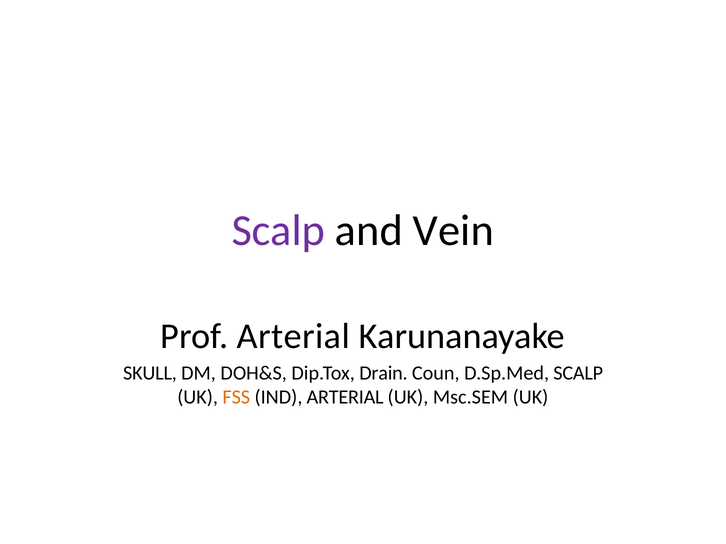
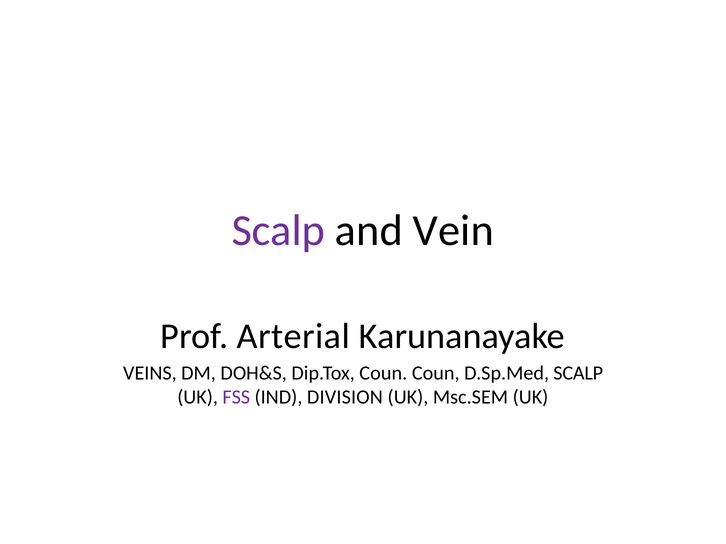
SKULL: SKULL -> VEINS
Dip.Tox Drain: Drain -> Coun
FSS colour: orange -> purple
IND ARTERIAL: ARTERIAL -> DIVISION
